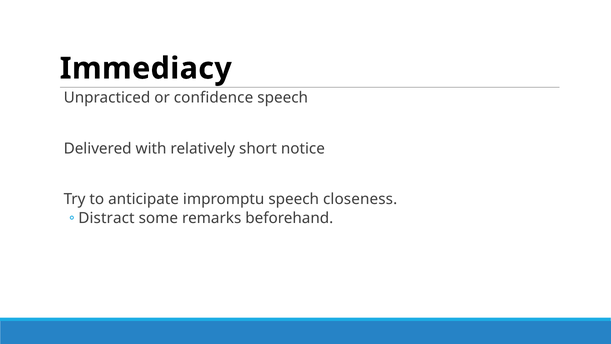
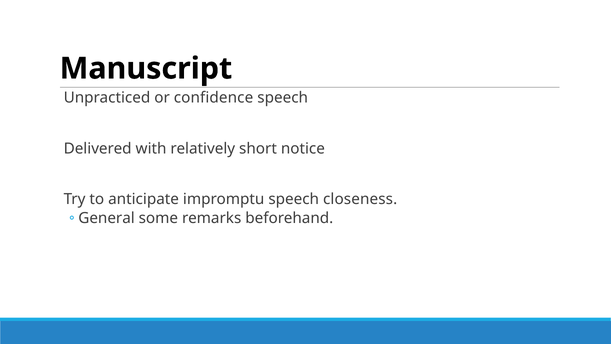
Immediacy: Immediacy -> Manuscript
Distract: Distract -> General
